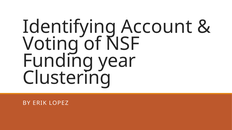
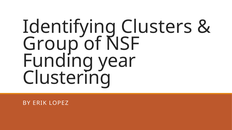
Account: Account -> Clusters
Voting: Voting -> Group
